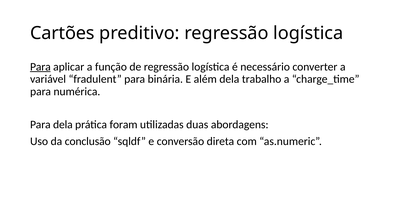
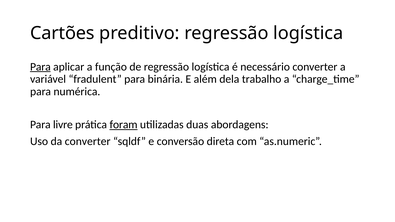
Para dela: dela -> livre
foram underline: none -> present
da conclusão: conclusão -> converter
